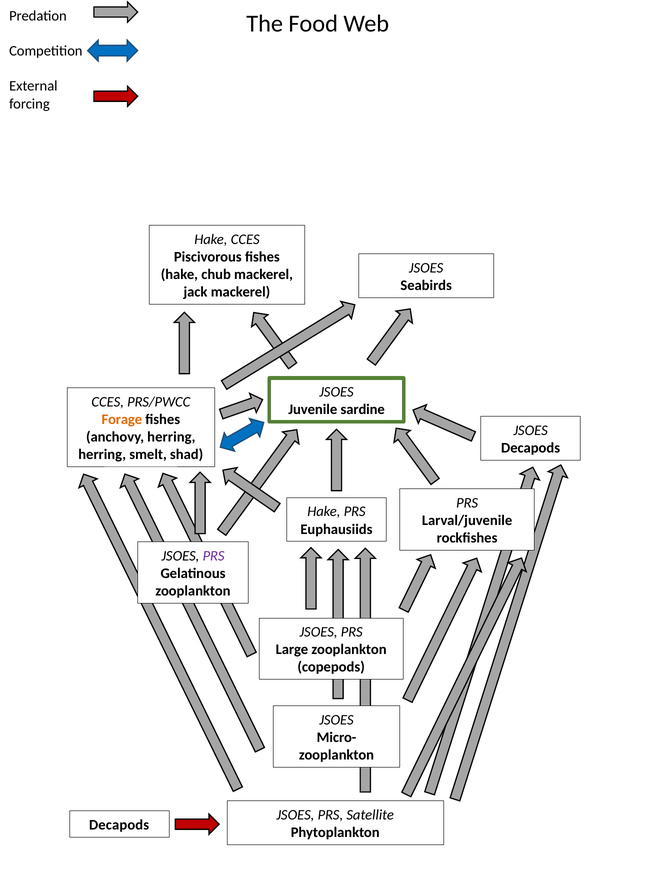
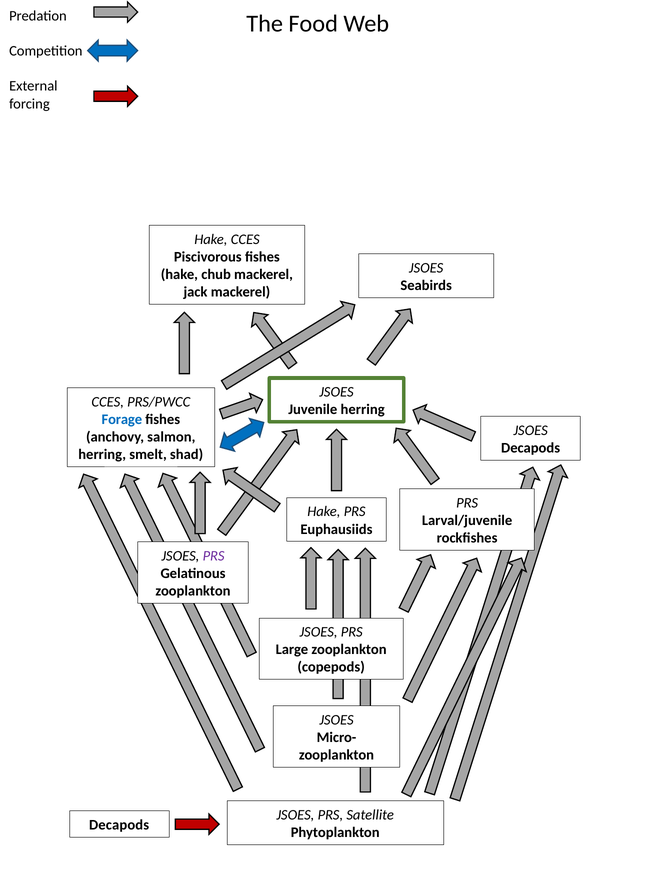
Juvenile sardine: sardine -> herring
Forage colour: orange -> blue
anchovy herring: herring -> salmon
